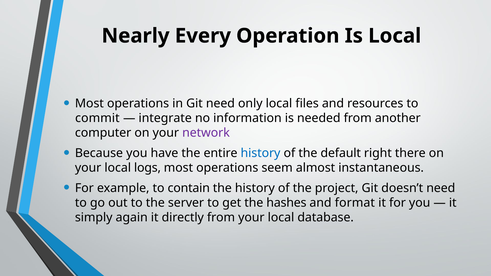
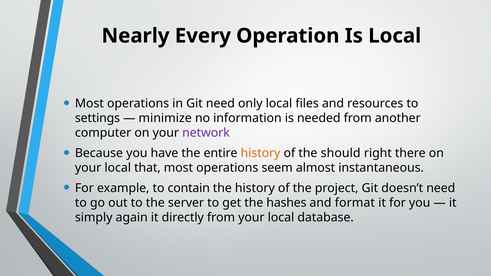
commit: commit -> settings
integrate: integrate -> minimize
history at (261, 153) colour: blue -> orange
default: default -> should
logs: logs -> that
